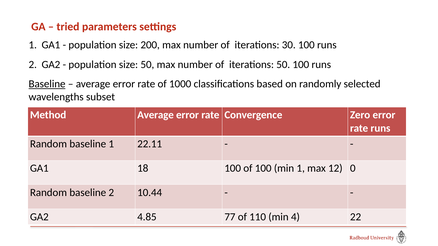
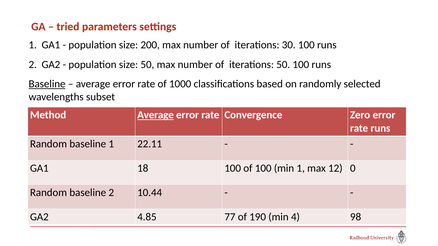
Average at (156, 115) underline: none -> present
110: 110 -> 190
22: 22 -> 98
